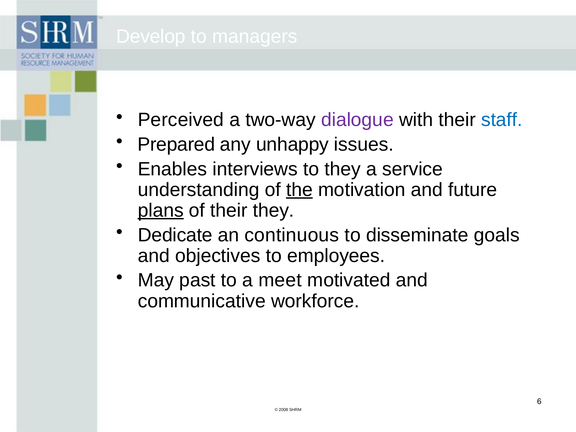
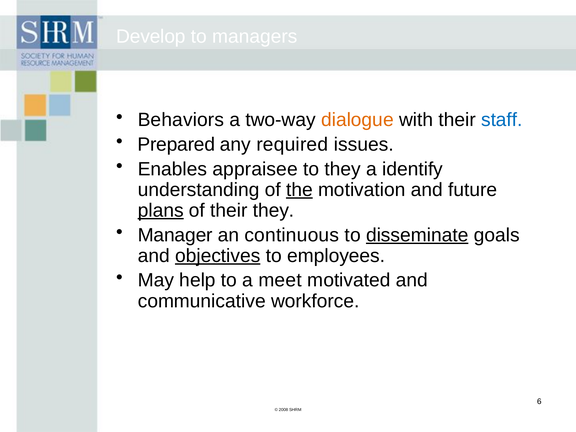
Perceived: Perceived -> Behaviors
dialogue colour: purple -> orange
unhappy: unhappy -> required
interviews: interviews -> appraisee
service: service -> identify
Dedicate: Dedicate -> Manager
disseminate underline: none -> present
objectives underline: none -> present
past: past -> help
